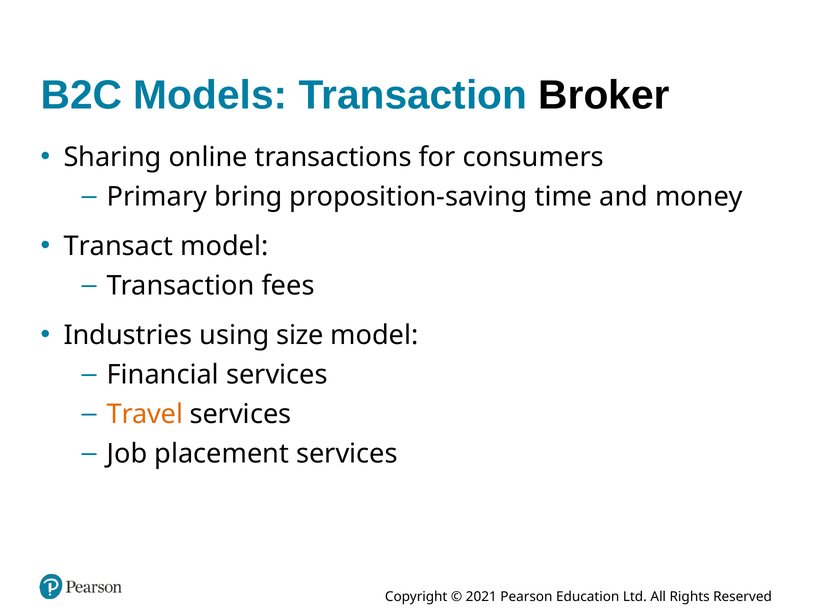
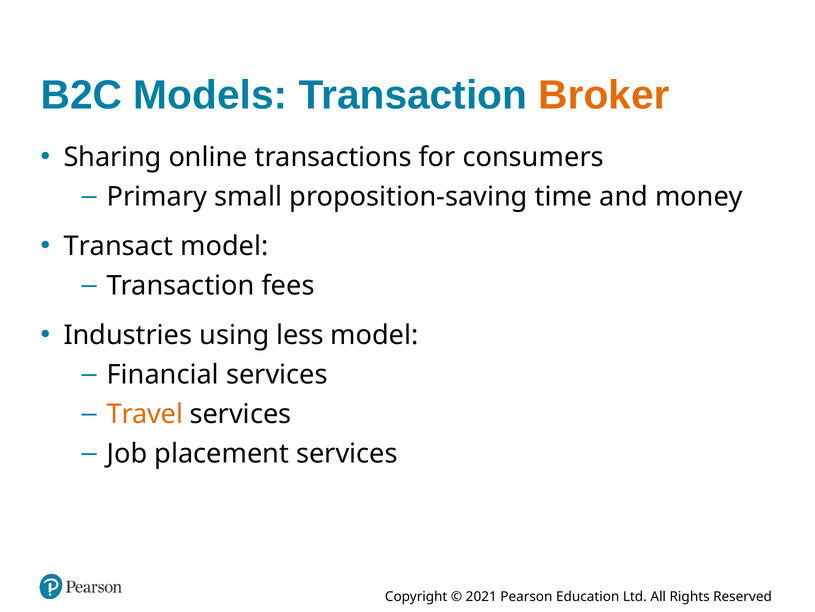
Broker colour: black -> orange
bring: bring -> small
size: size -> less
